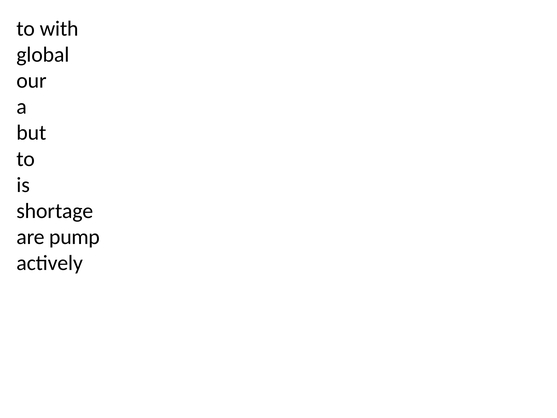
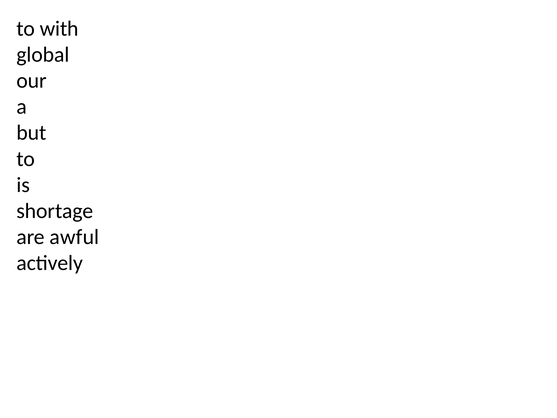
pump: pump -> awful
